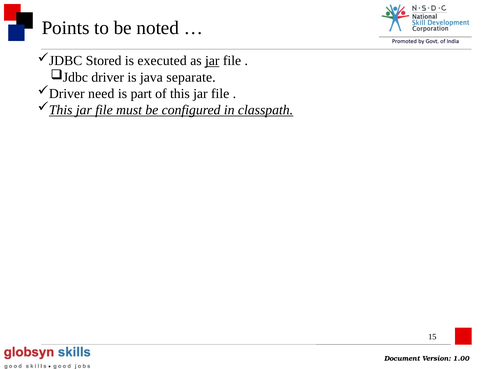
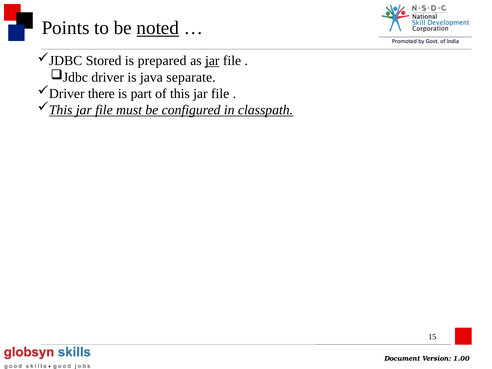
noted underline: none -> present
executed: executed -> prepared
need: need -> there
